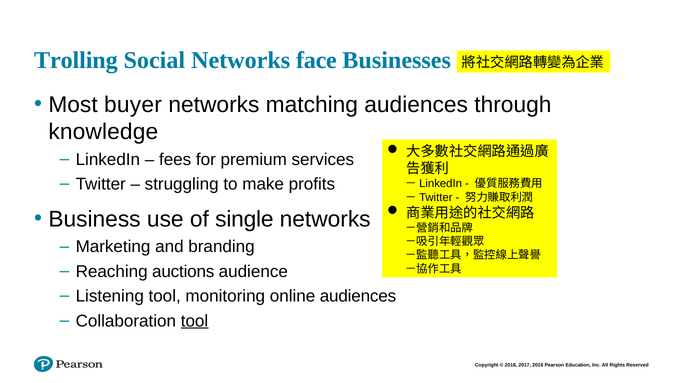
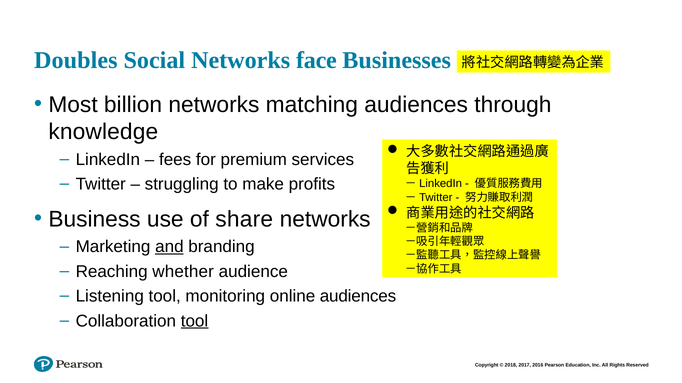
Trolling: Trolling -> Doubles
buyer: buyer -> billion
single: single -> share
and underline: none -> present
auctions: auctions -> whether
